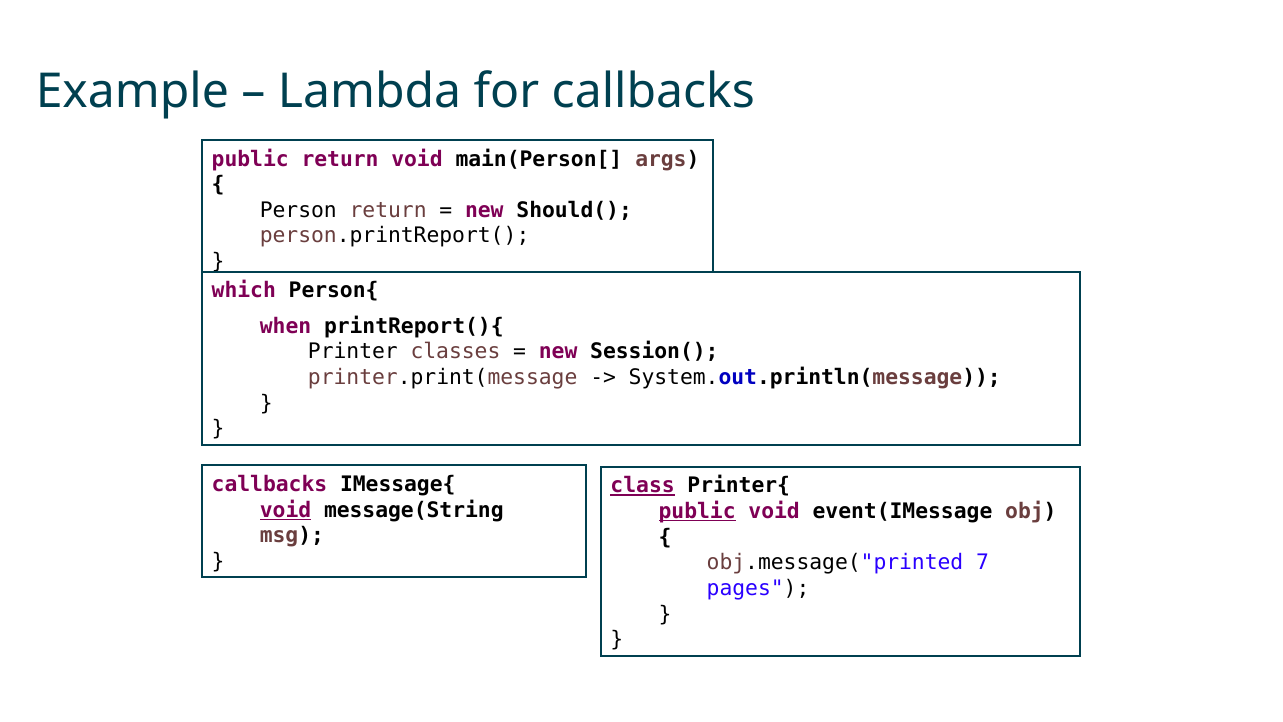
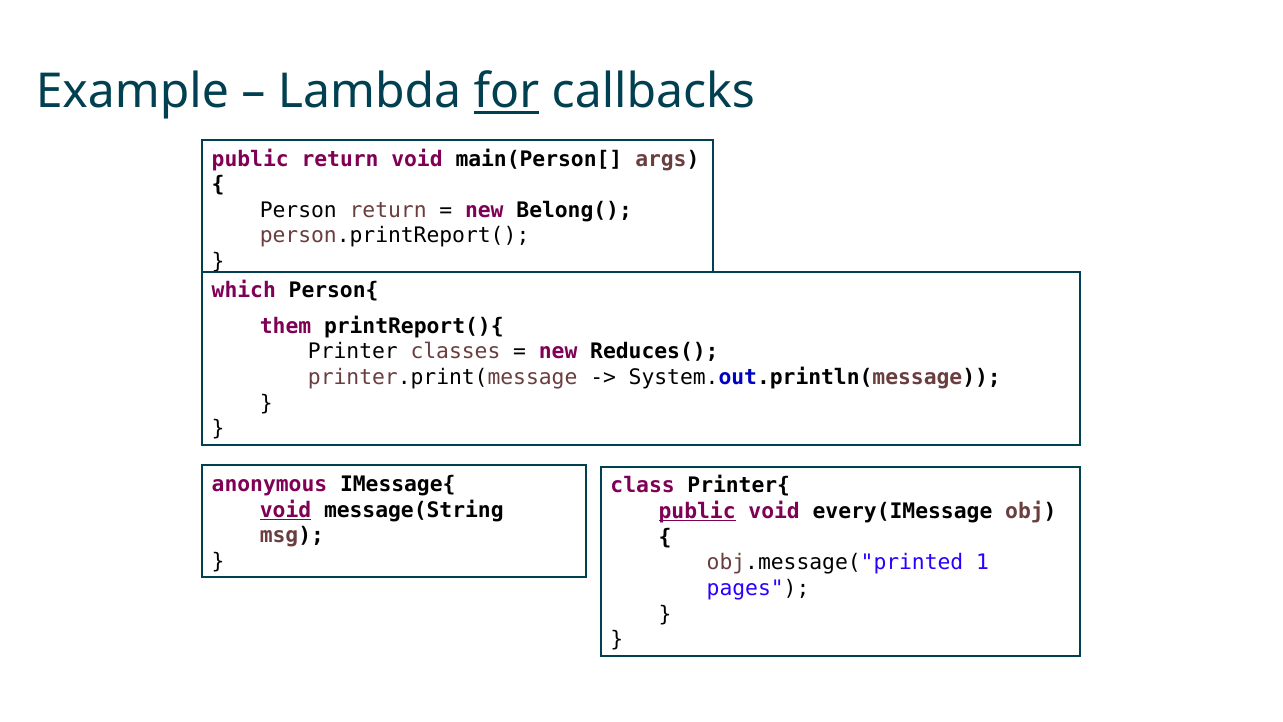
for underline: none -> present
Should(: Should( -> Belong(
when: when -> them
Session(: Session( -> Reduces(
callbacks at (269, 484): callbacks -> anonymous
class underline: present -> none
event(IMessage: event(IMessage -> every(IMessage
7: 7 -> 1
